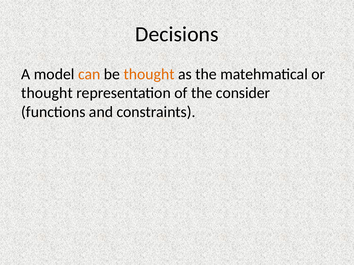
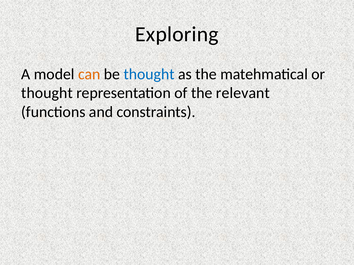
Decisions: Decisions -> Exploring
thought at (149, 74) colour: orange -> blue
consider: consider -> relevant
